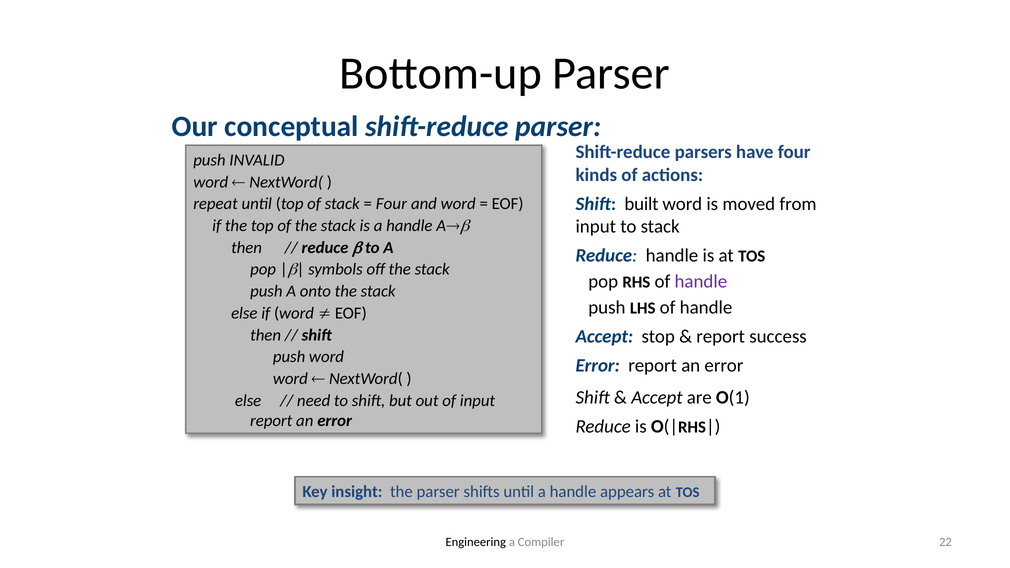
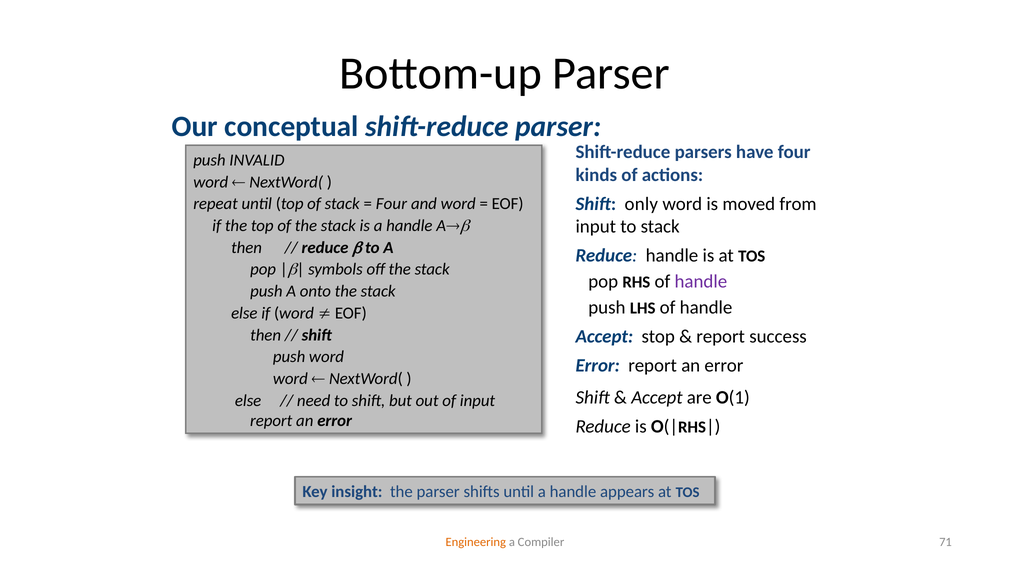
built: built -> only
Engineering colour: black -> orange
22: 22 -> 71
